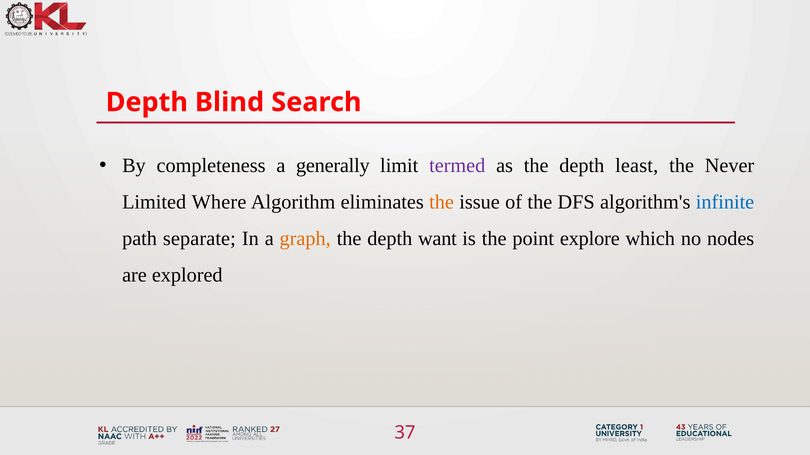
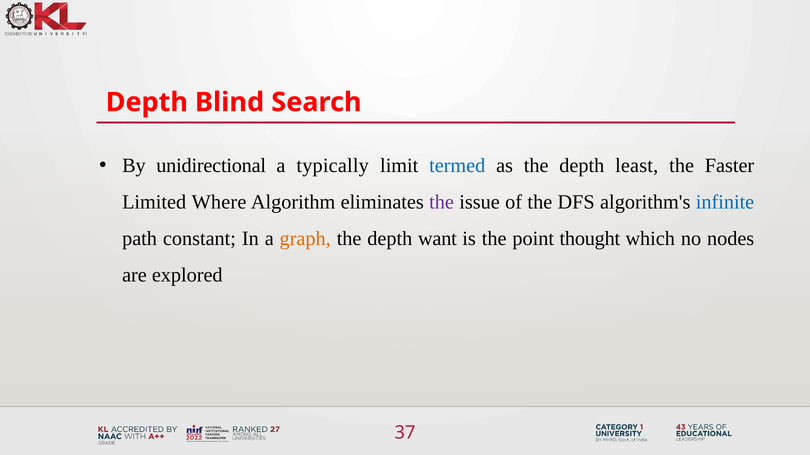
completeness: completeness -> unidirectional
generally: generally -> typically
termed colour: purple -> blue
Never: Never -> Faster
the at (442, 202) colour: orange -> purple
separate: separate -> constant
explore: explore -> thought
